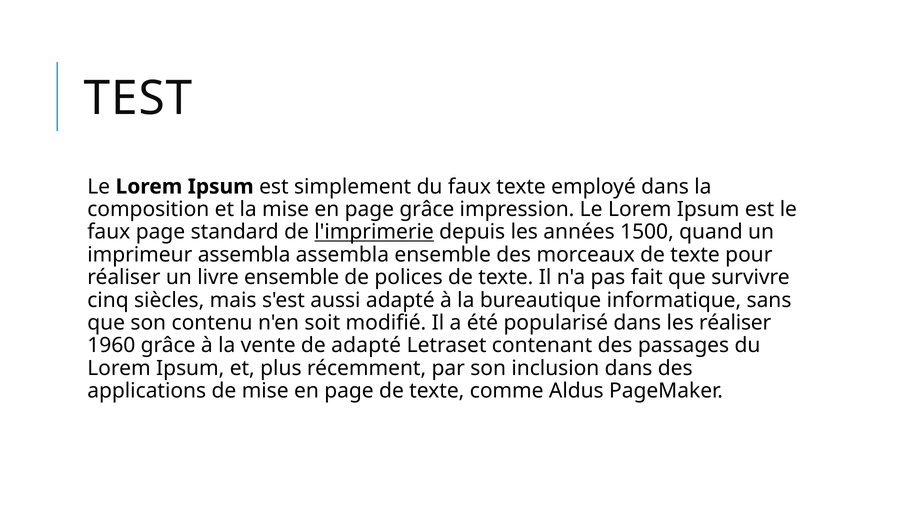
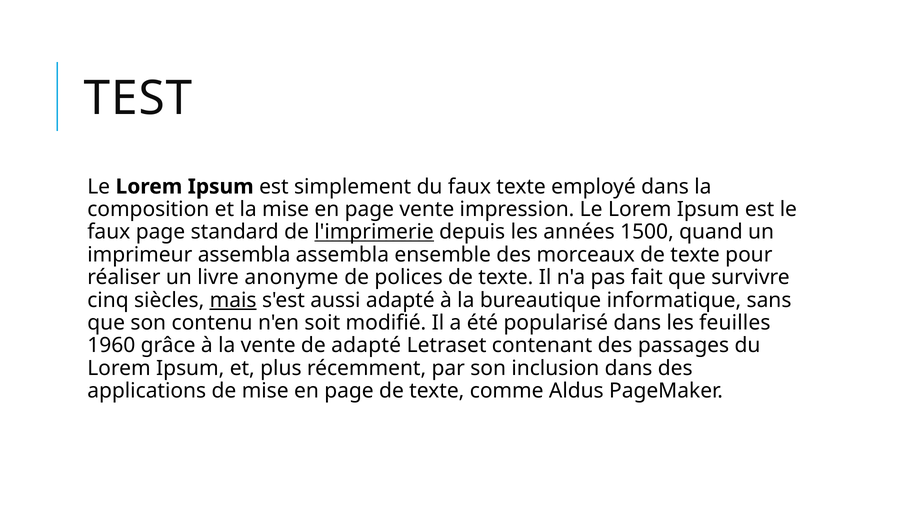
page grâce: grâce -> vente
livre ensemble: ensemble -> anonyme
mais underline: none -> present
les réaliser: réaliser -> feuilles
